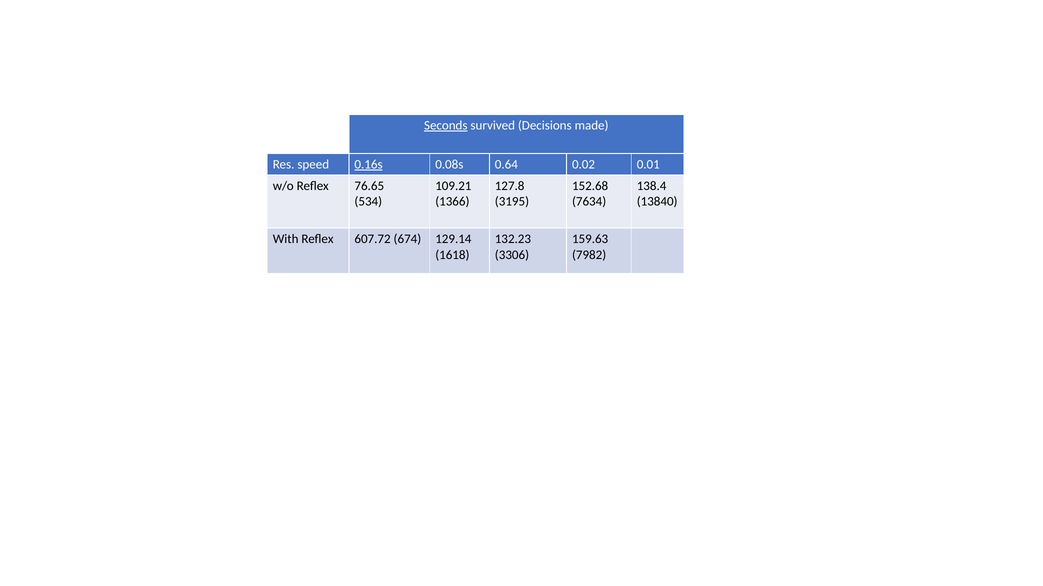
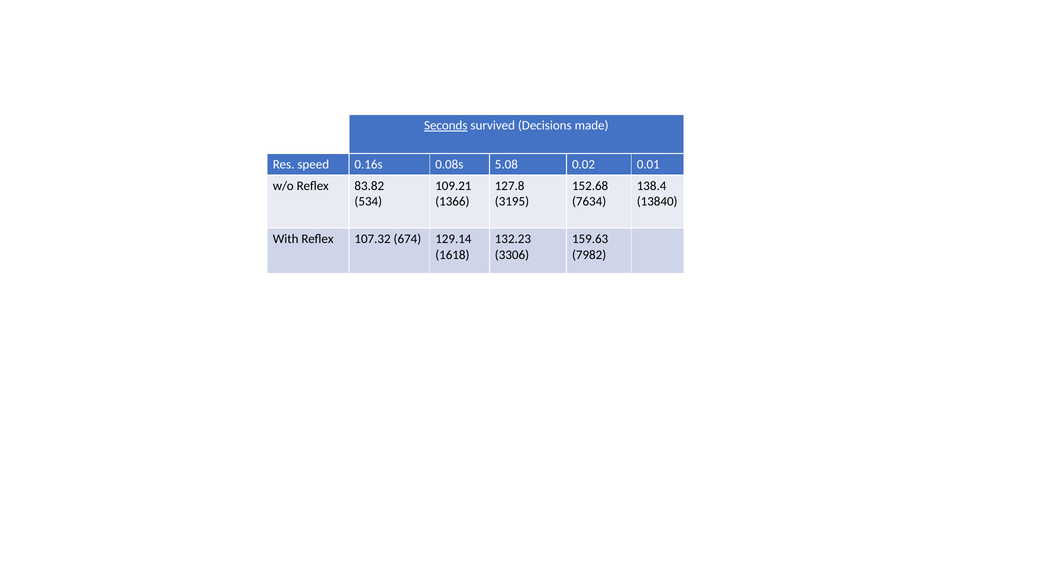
0.16s underline: present -> none
0.64: 0.64 -> 5.08
76.65: 76.65 -> 83.82
607.72: 607.72 -> 107.32
